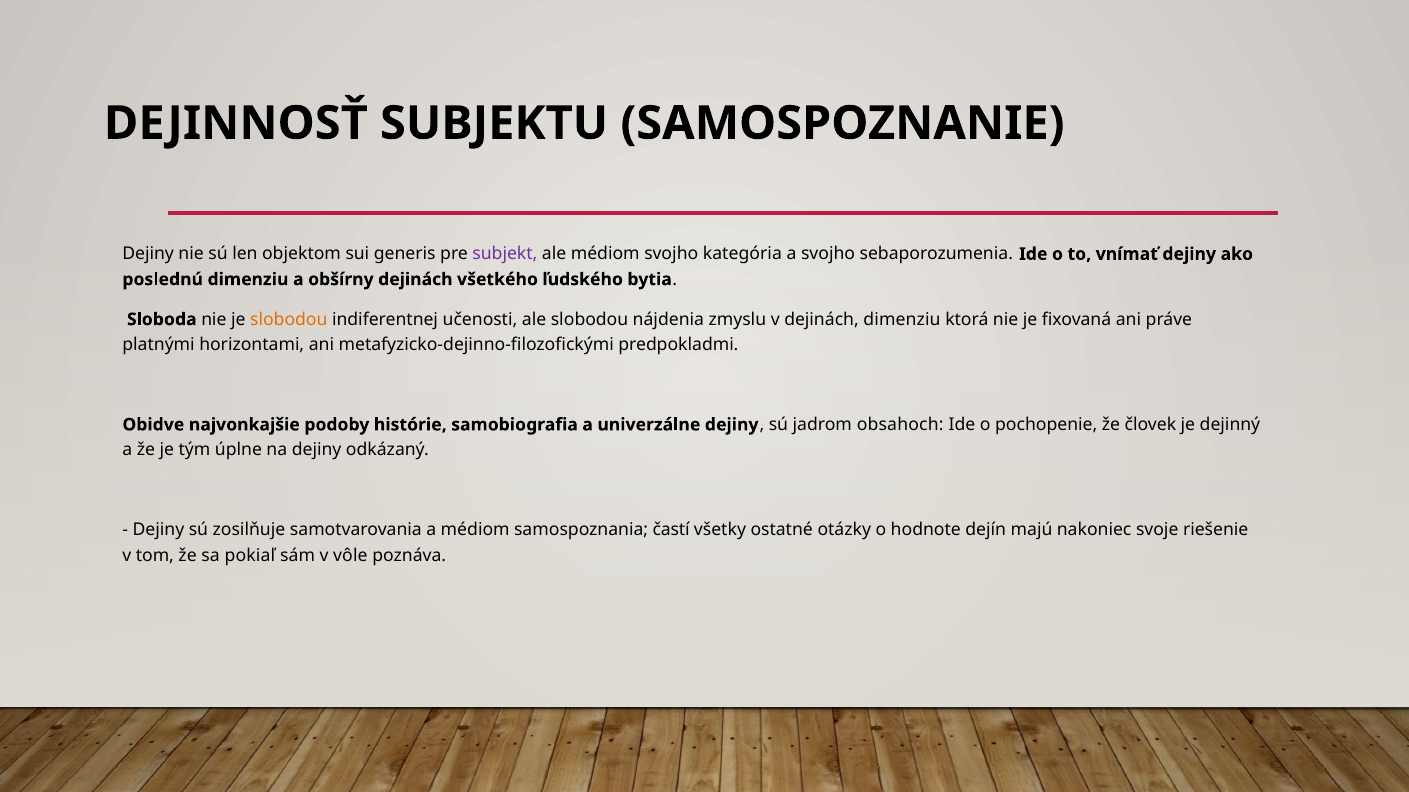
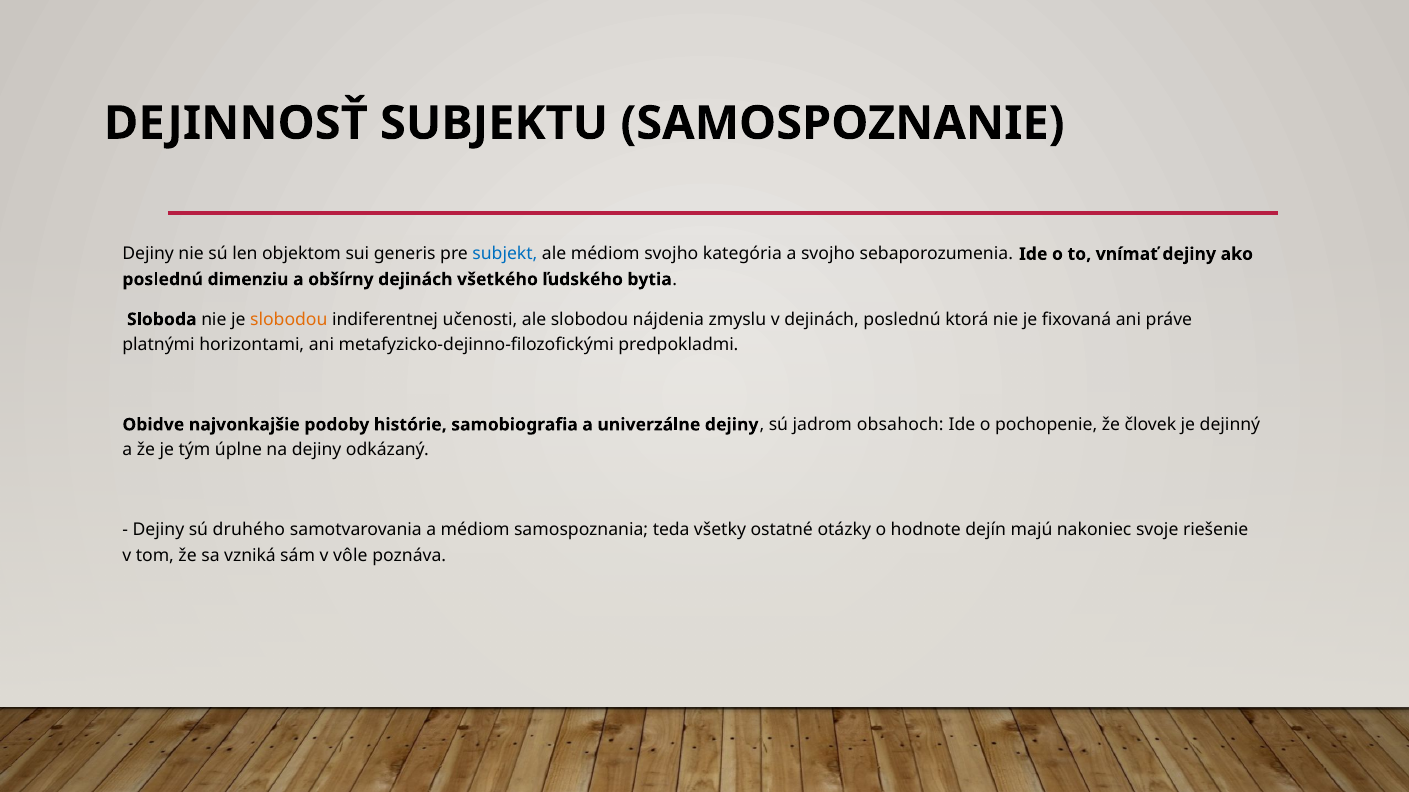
subjekt colour: purple -> blue
dejinách dimenziu: dimenziu -> poslednú
zosilňuje: zosilňuje -> druhého
častí: častí -> teda
pokiaľ: pokiaľ -> vzniká
